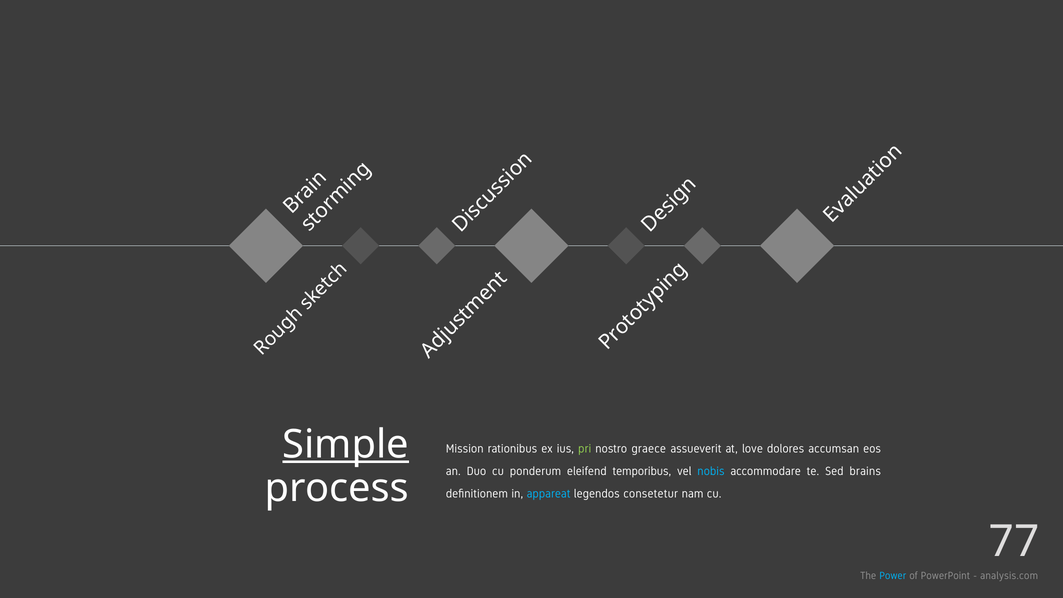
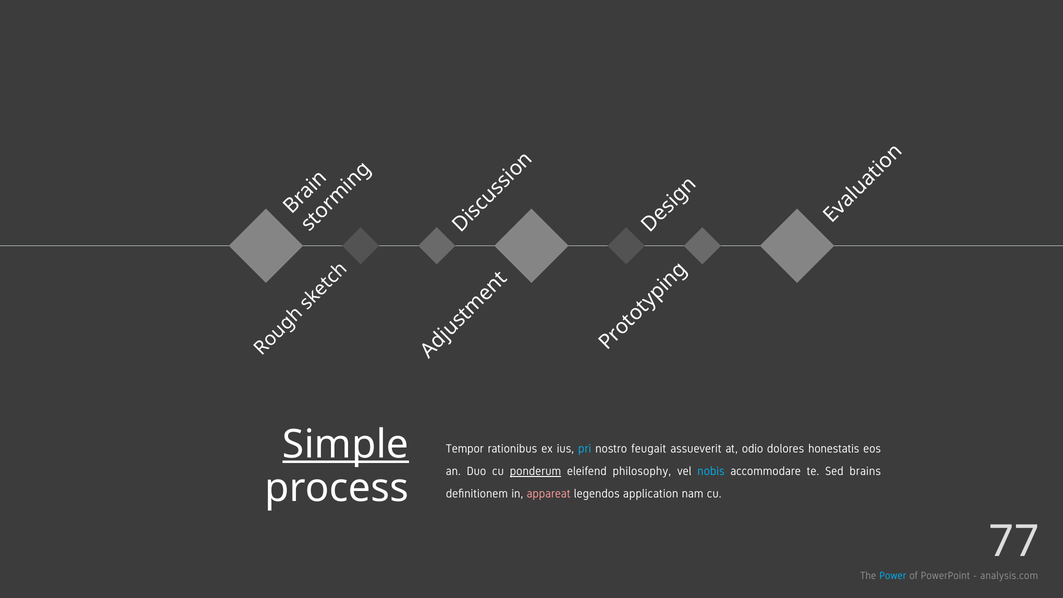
Mission: Mission -> Tempor
pri colour: light green -> light blue
graece: graece -> feugait
love: love -> odio
accumsan: accumsan -> honestatis
ponderum underline: none -> present
temporibus: temporibus -> philosophy
appareat colour: light blue -> pink
consetetur: consetetur -> application
